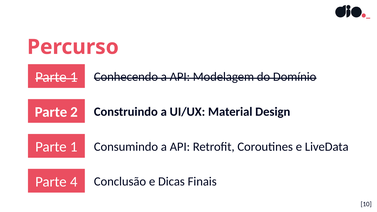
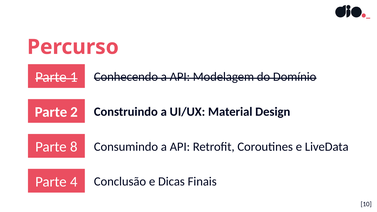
1 at (74, 147): 1 -> 8
